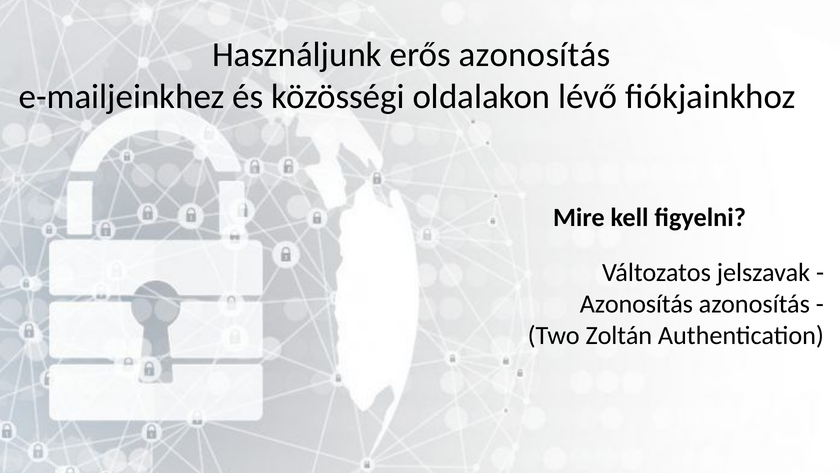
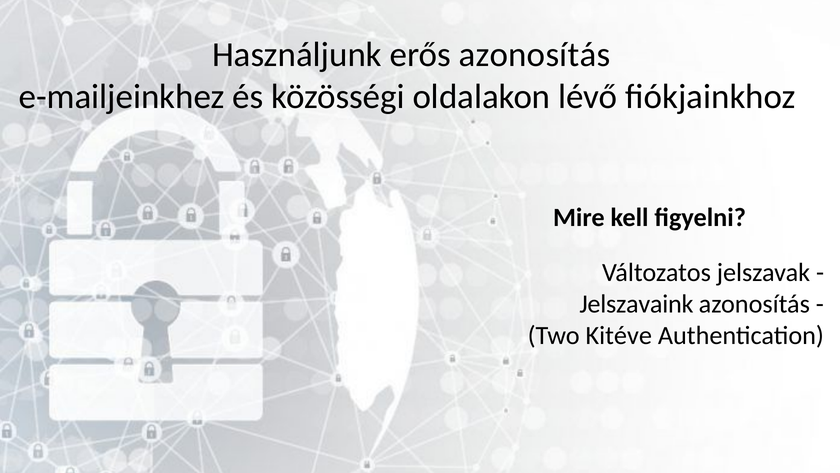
Azonosítás at (636, 304): Azonosítás -> Jelszavaink
Zoltán: Zoltán -> Kitéve
